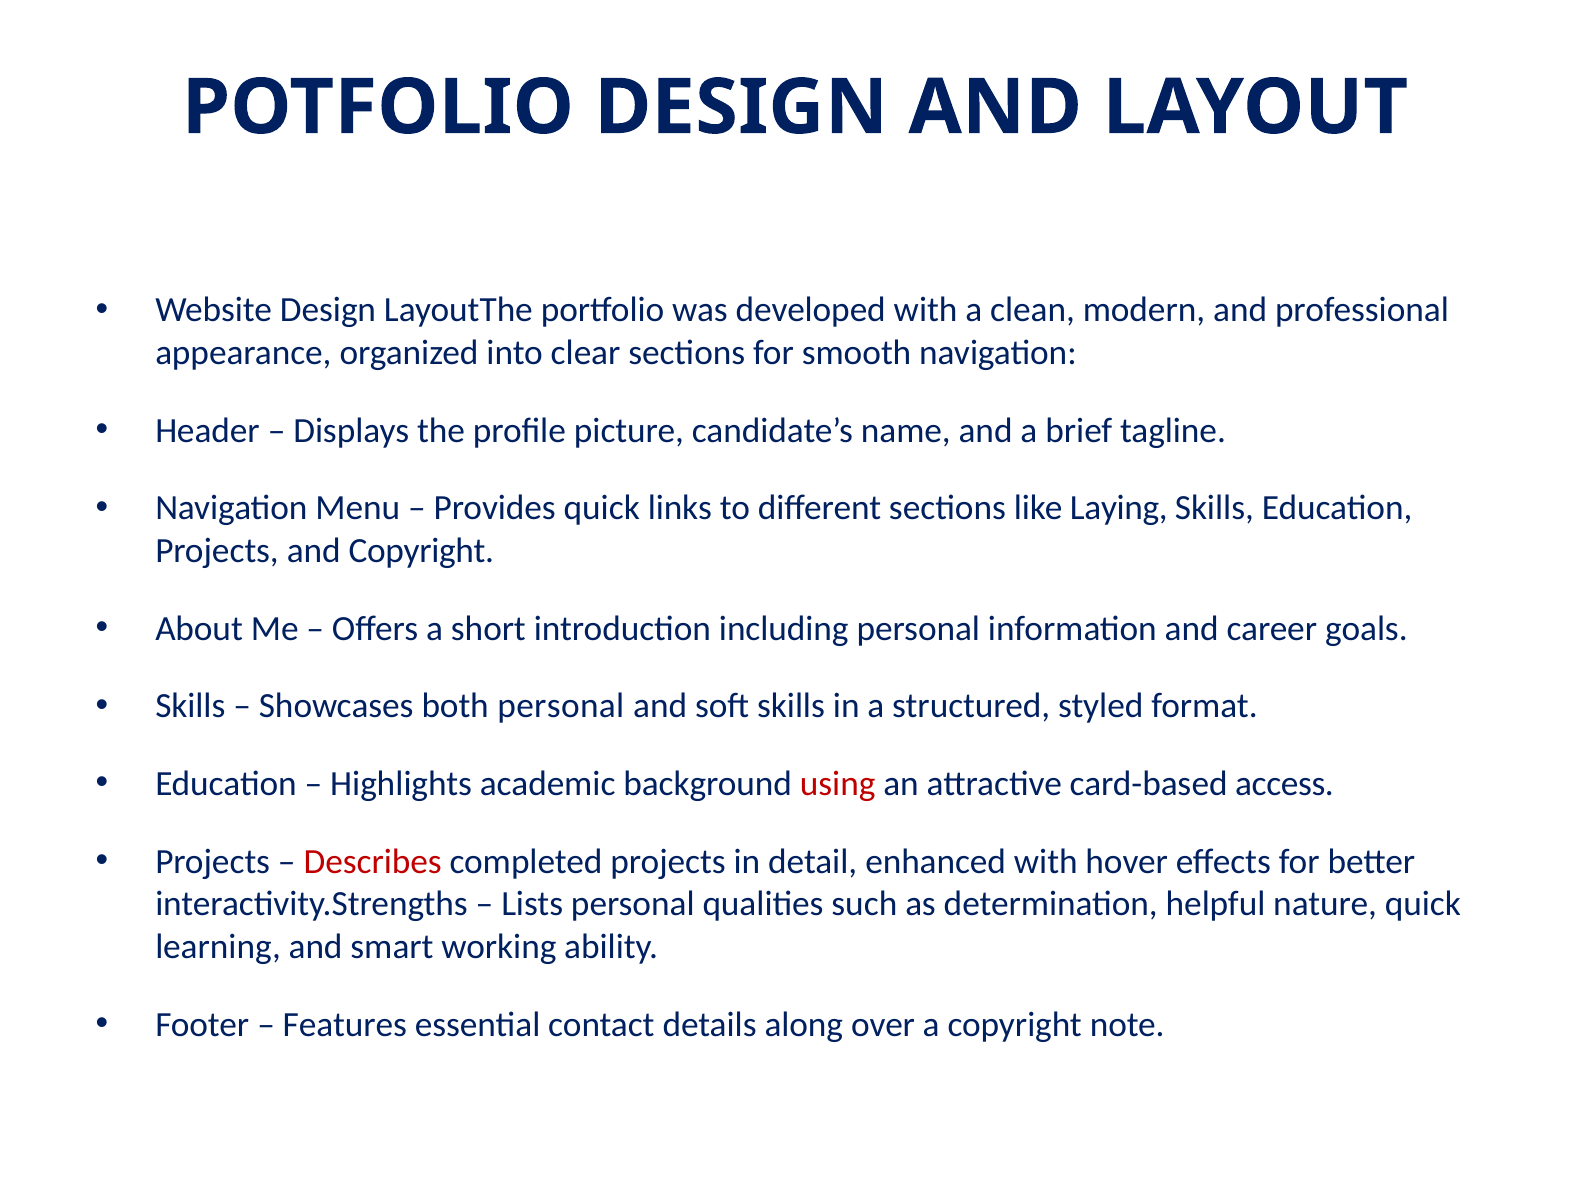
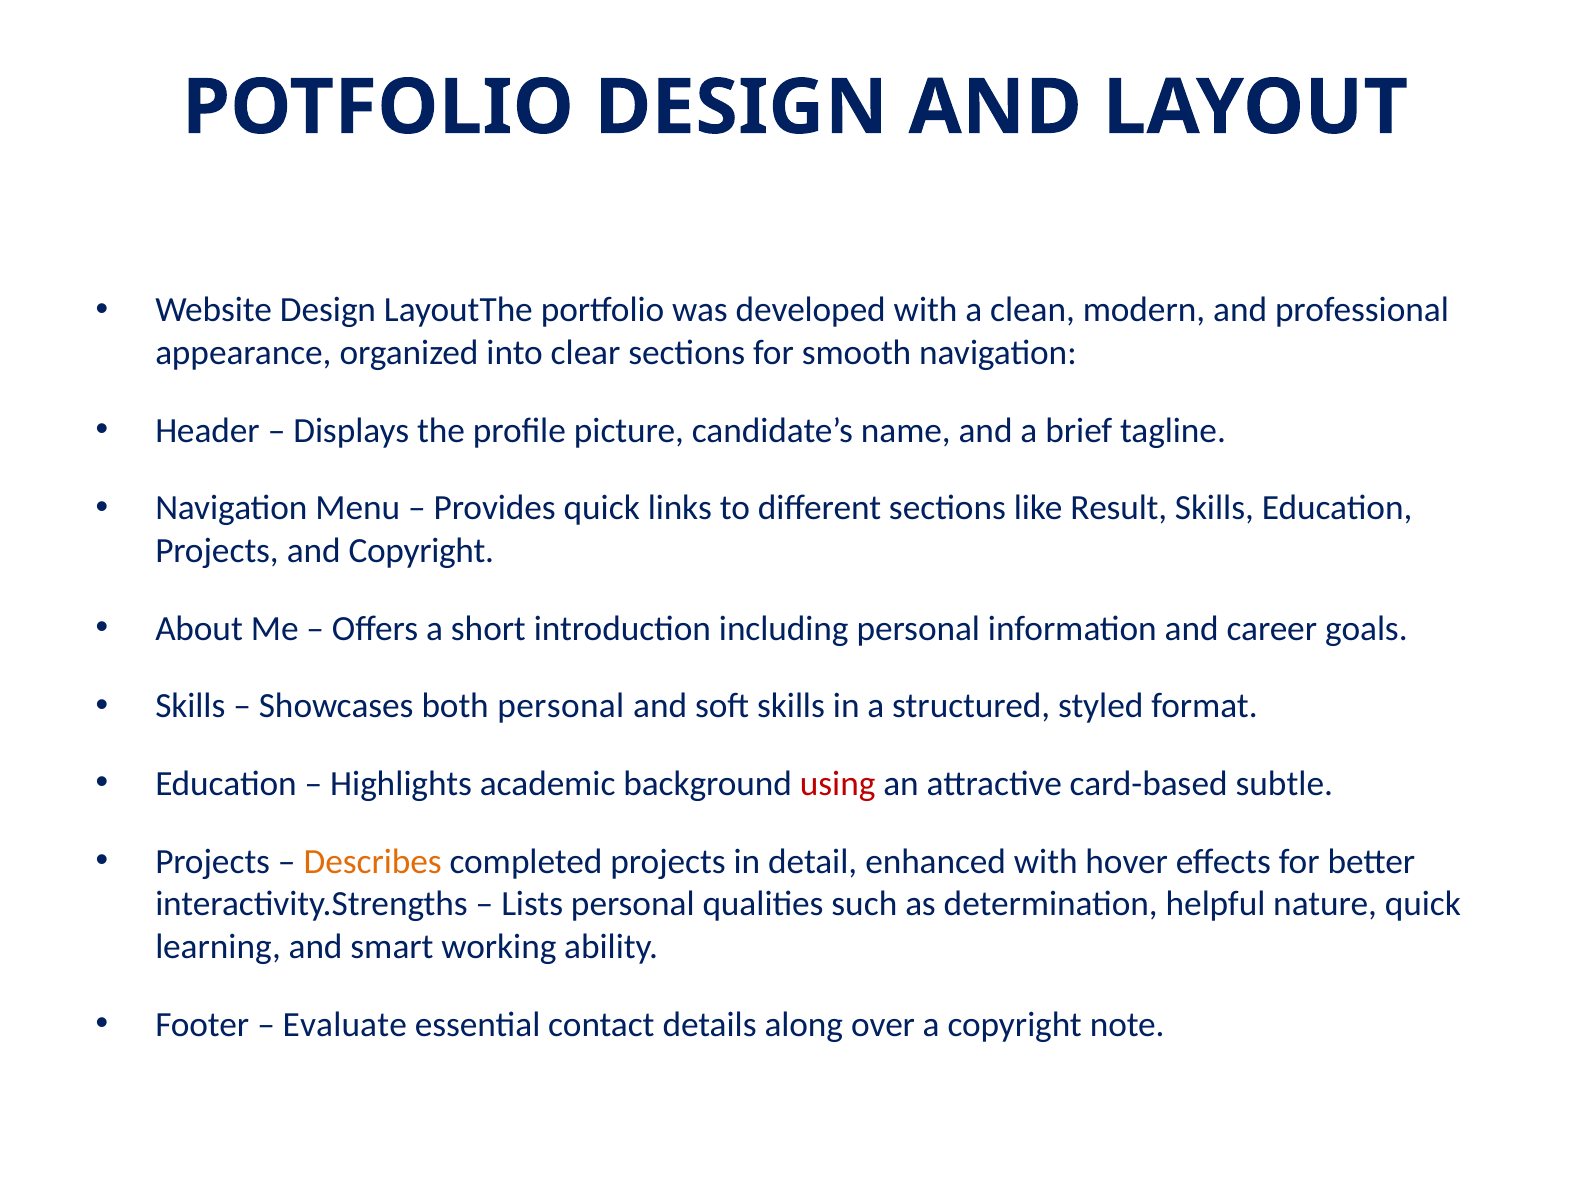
Laying: Laying -> Result
access: access -> subtle
Describes colour: red -> orange
Features: Features -> Evaluate
